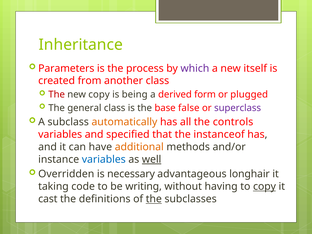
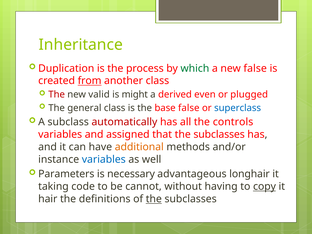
Parameters: Parameters -> Duplication
which colour: purple -> green
new itself: itself -> false
from underline: none -> present
new copy: copy -> valid
being: being -> might
form: form -> even
superclass colour: purple -> blue
automatically colour: orange -> red
specified: specified -> assigned
that the instanceof: instanceof -> subclasses
well underline: present -> none
Overridden: Overridden -> Parameters
writing: writing -> cannot
cast: cast -> hair
